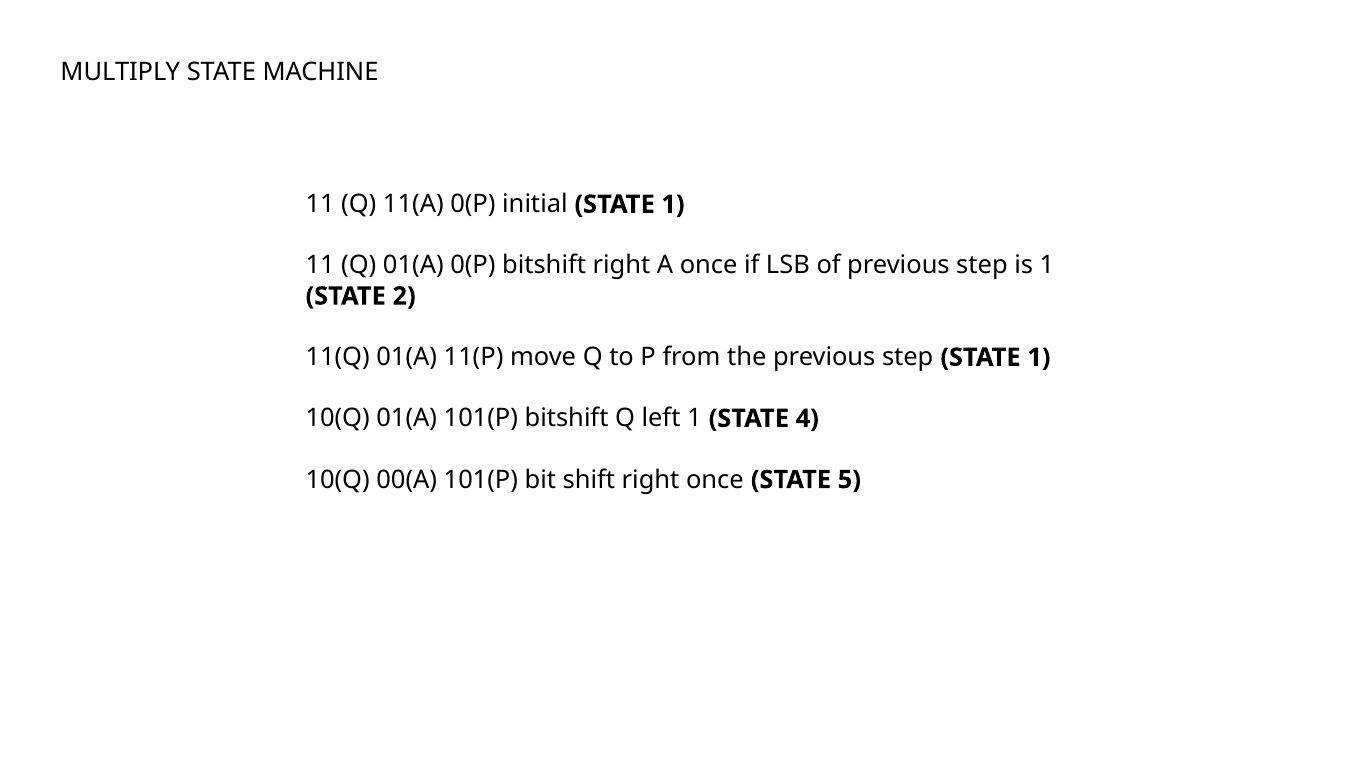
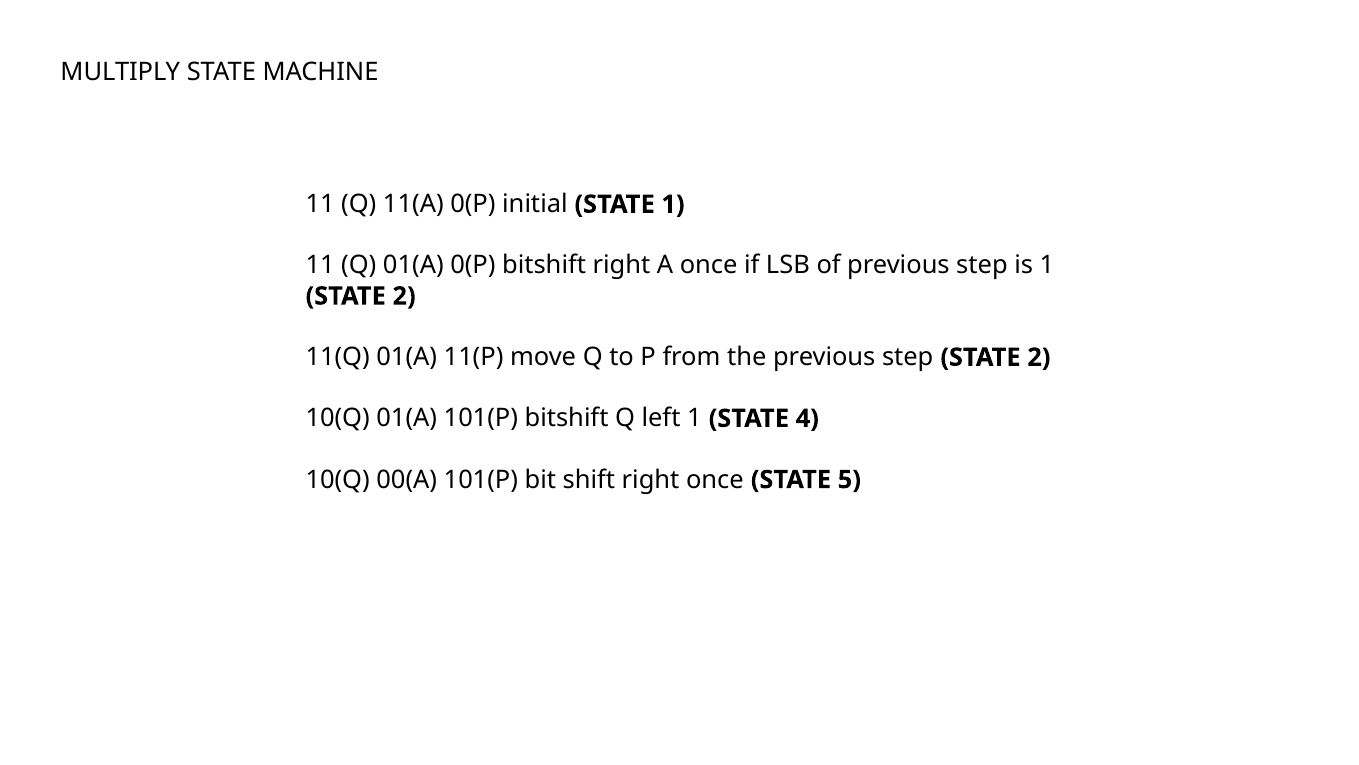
step STATE 1: 1 -> 2
